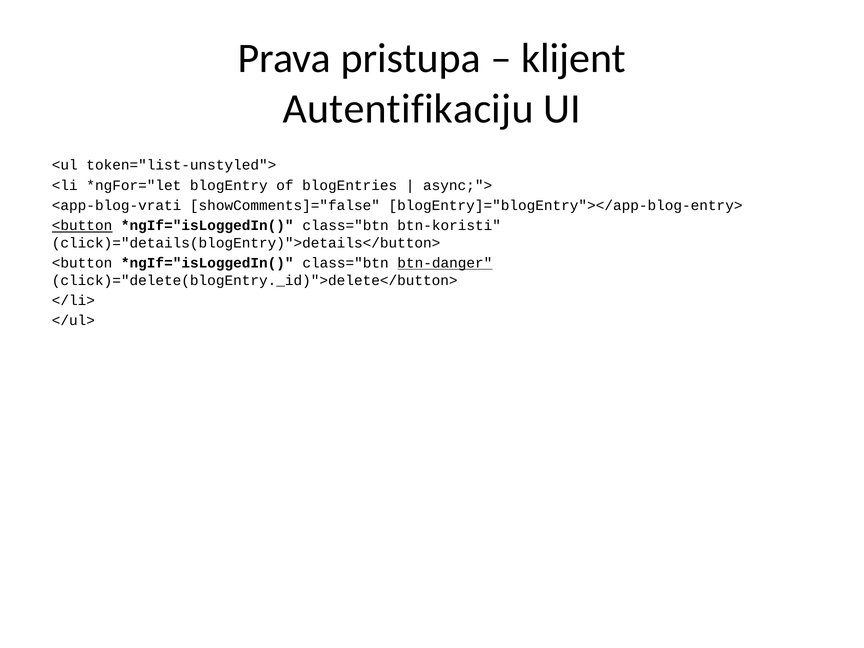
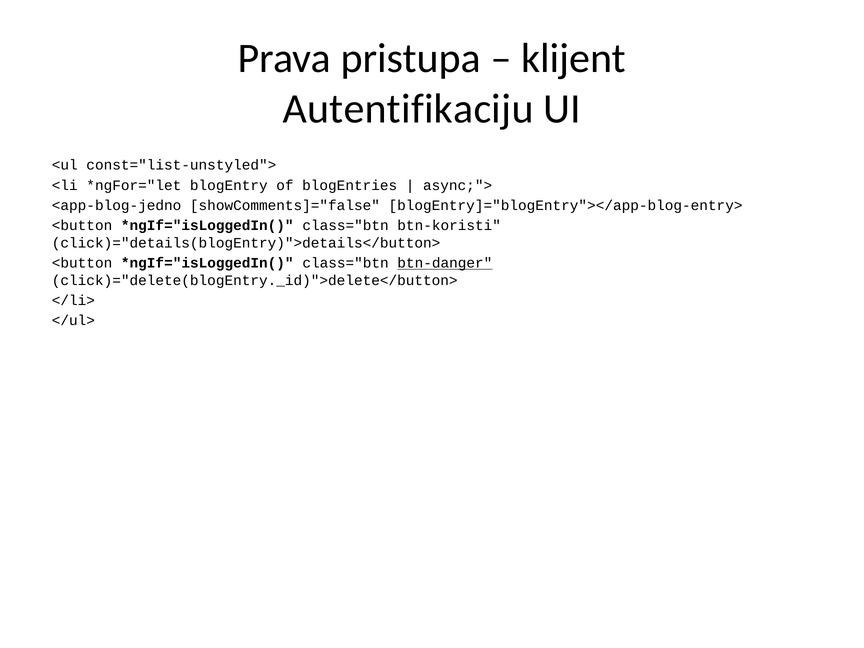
token="list-unstyled">: token="list-unstyled"> -> const="list-unstyled">
<app-blog-vrati: <app-blog-vrati -> <app-blog-jedno
<button at (82, 226) underline: present -> none
